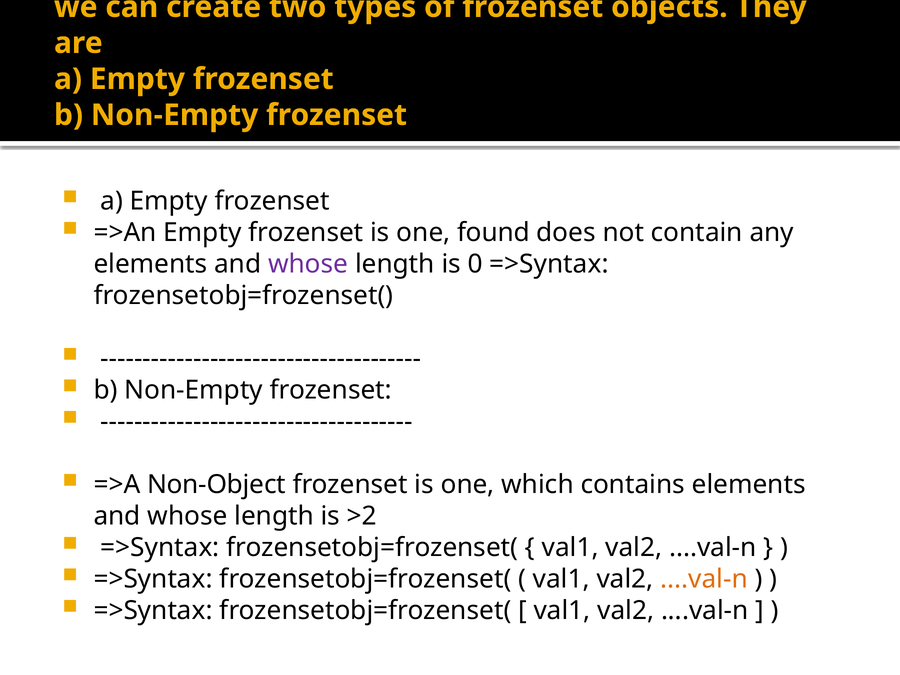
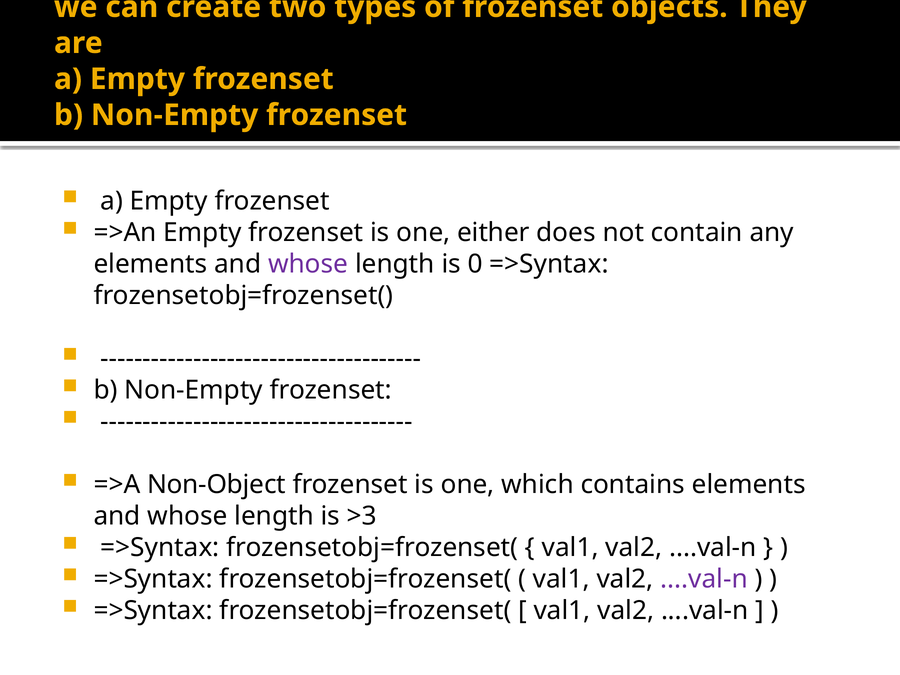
found: found -> either
>2: >2 -> >3
....val-n at (704, 579) colour: orange -> purple
